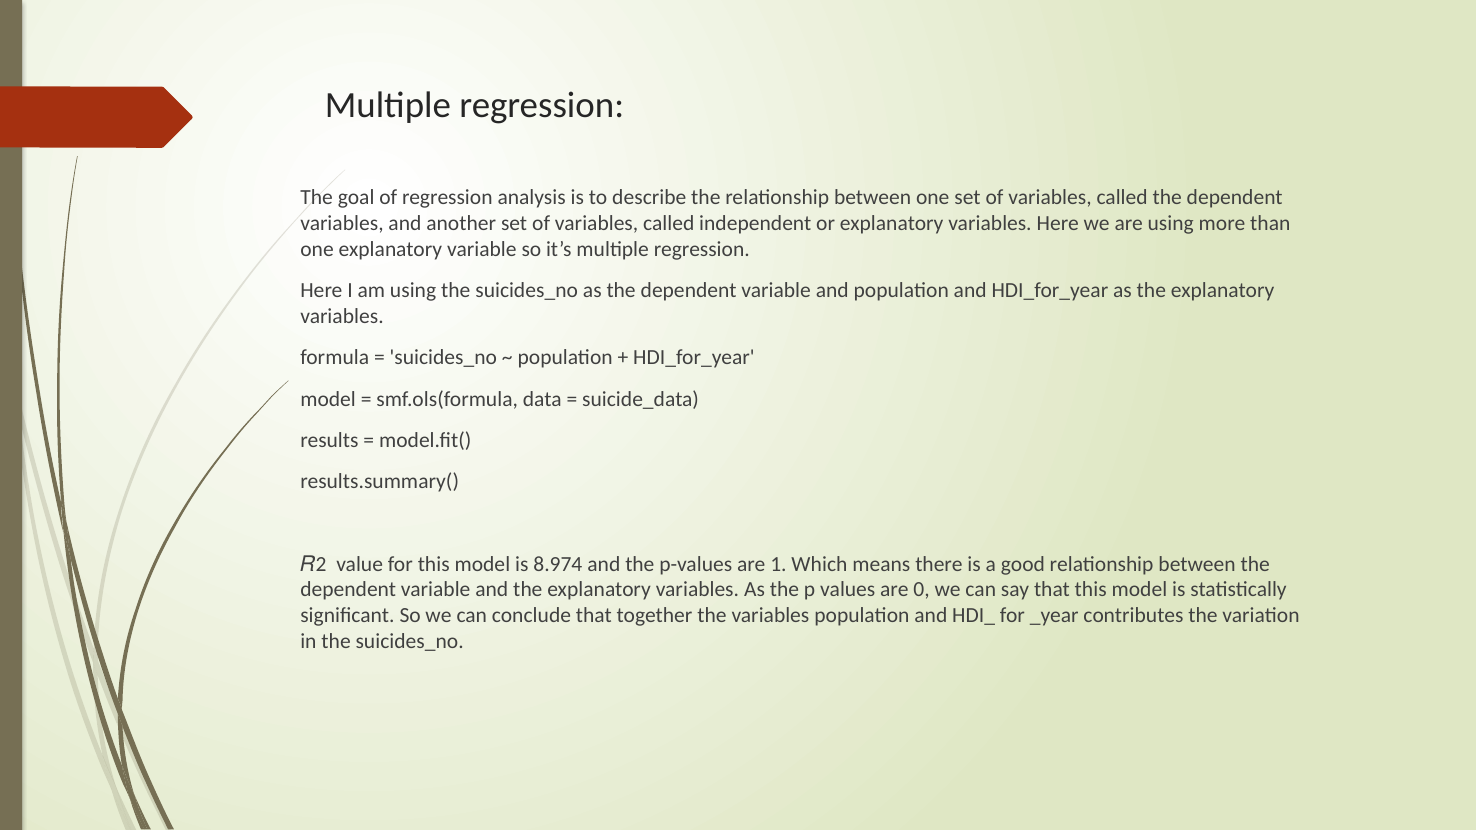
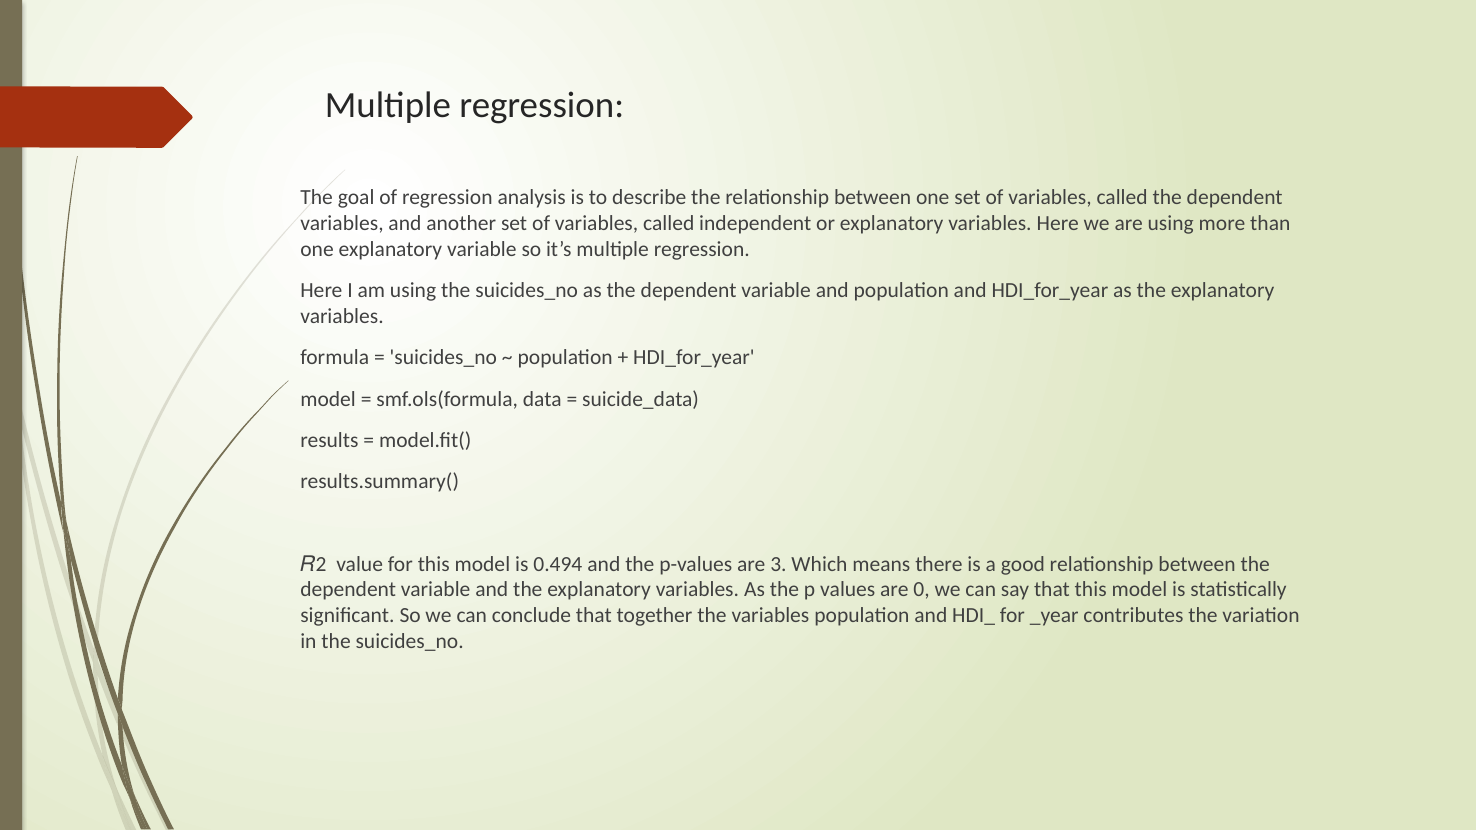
8.974: 8.974 -> 0.494
1: 1 -> 3
